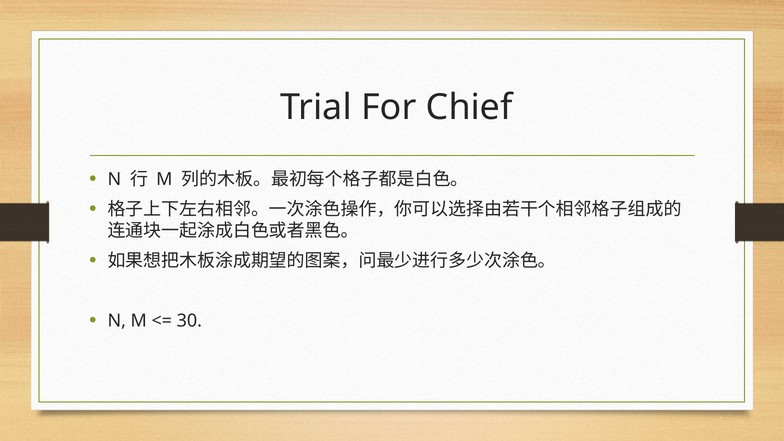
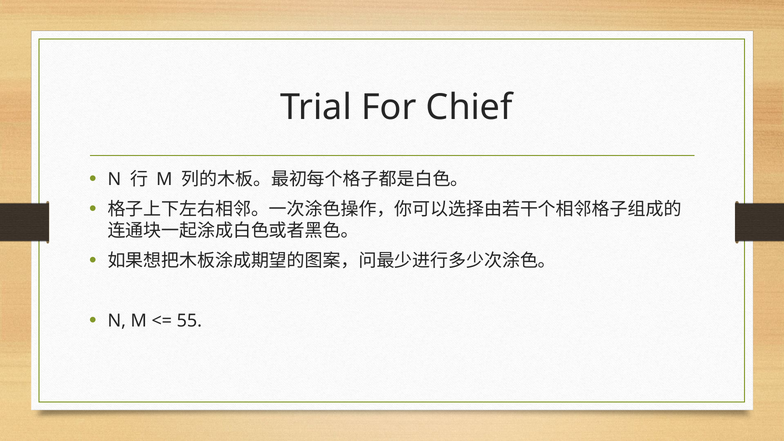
30: 30 -> 55
